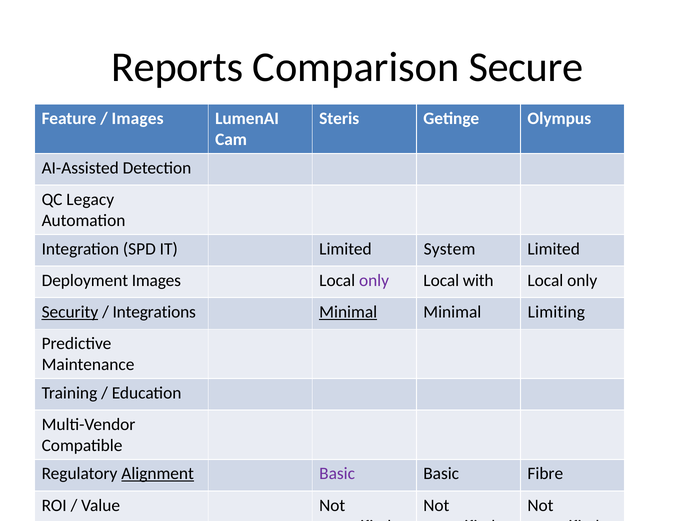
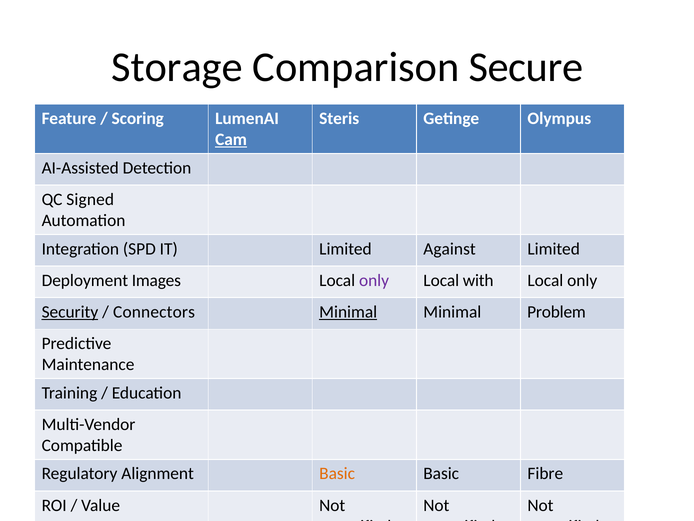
Reports: Reports -> Storage
Images at (138, 118): Images -> Scoring
Cam underline: none -> present
Legacy: Legacy -> Signed
System: System -> Against
Integrations: Integrations -> Connectors
Limiting: Limiting -> Problem
Alignment underline: present -> none
Basic at (337, 473) colour: purple -> orange
